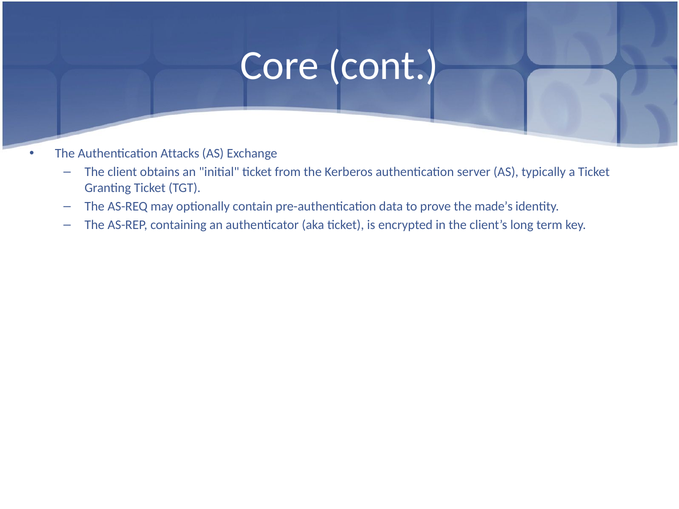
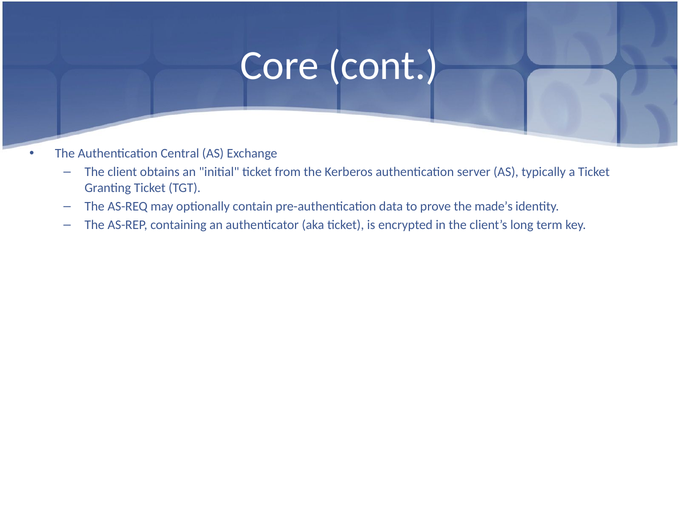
Attacks: Attacks -> Central
